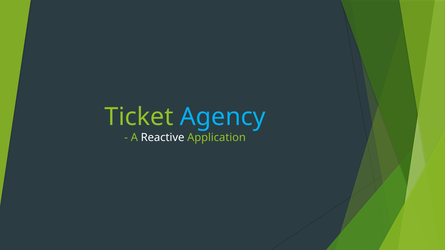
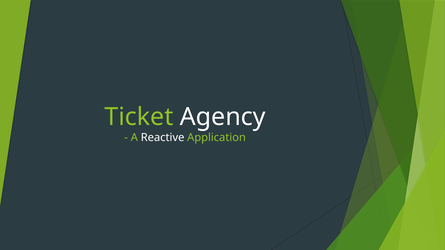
Agency colour: light blue -> white
